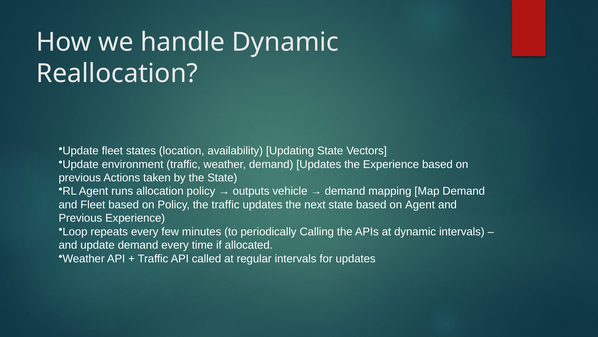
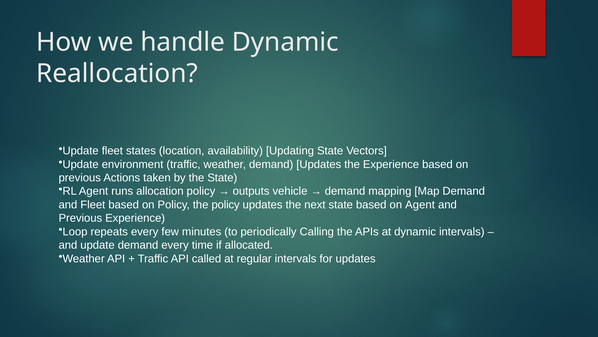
the traffic: traffic -> policy
